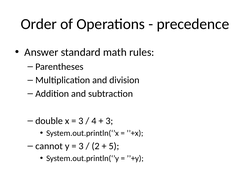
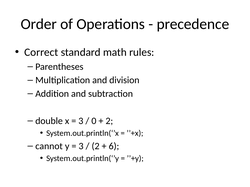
Answer: Answer -> Correct
4: 4 -> 0
3 at (109, 121): 3 -> 2
5: 5 -> 6
